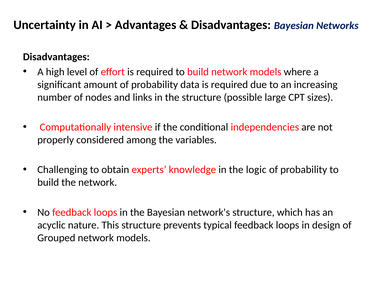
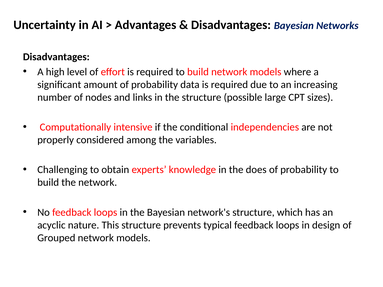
logic: logic -> does
